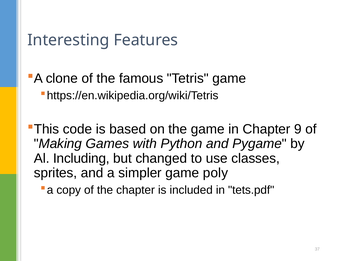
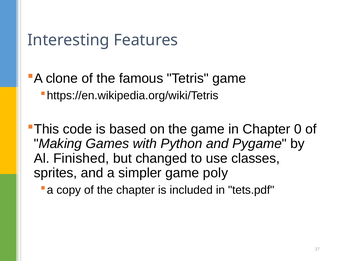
9: 9 -> 0
Including: Including -> Finished
